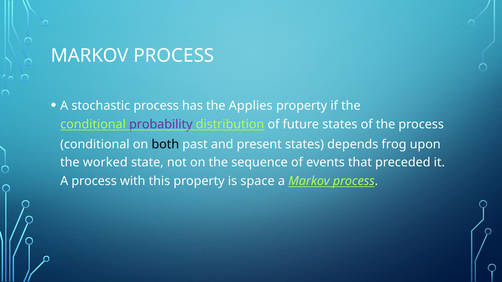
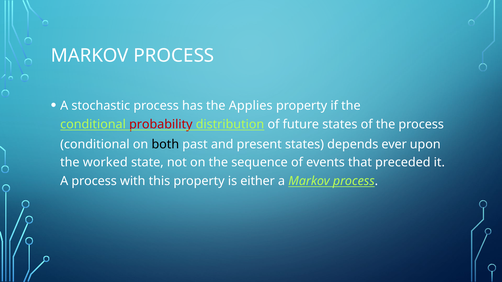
probability colour: purple -> red
frog: frog -> ever
space: space -> either
